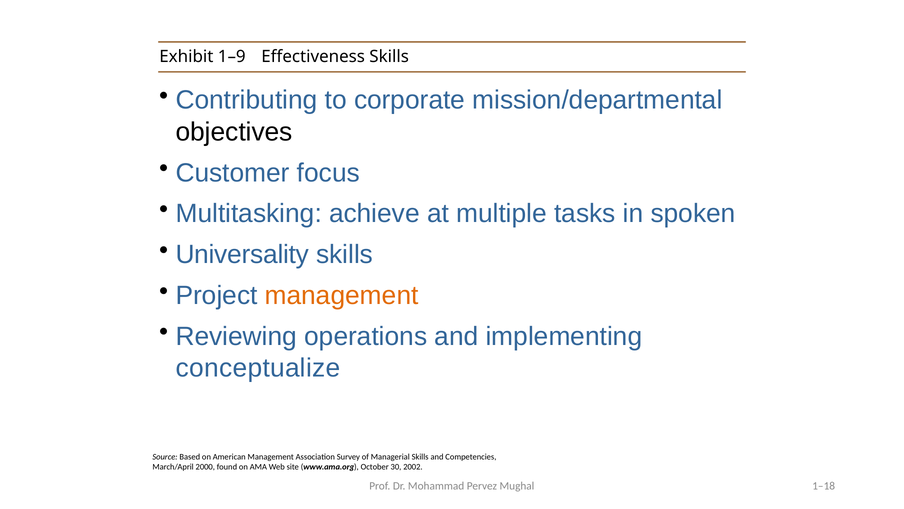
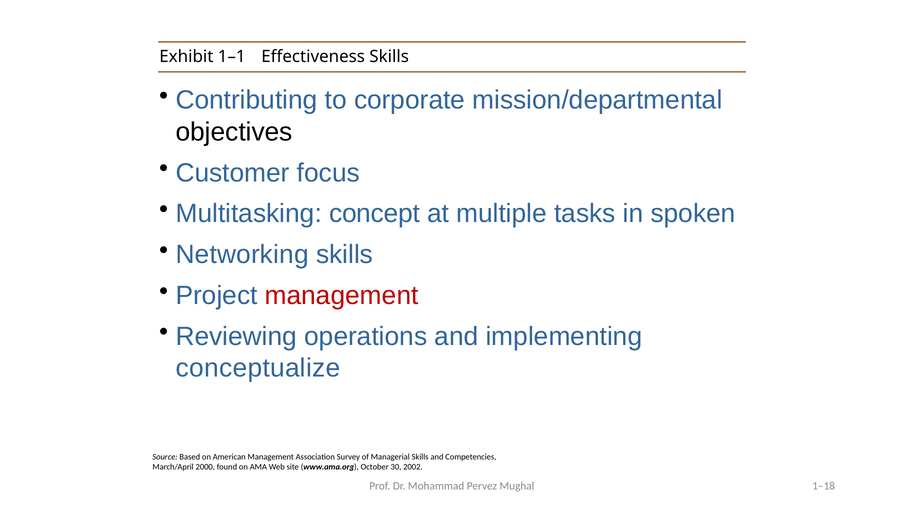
1–9: 1–9 -> 1–1
achieve: achieve -> concept
Universality: Universality -> Networking
management at (342, 295) colour: orange -> red
